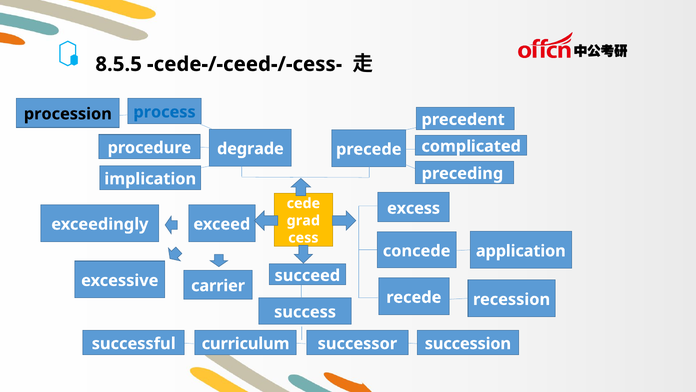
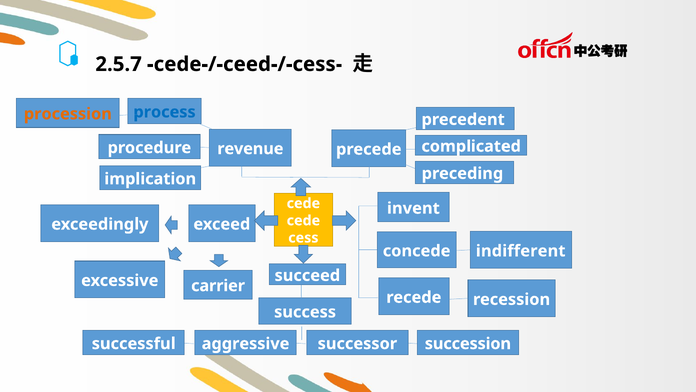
8.5.5: 8.5.5 -> 2.5.7
procession colour: black -> orange
degrade: degrade -> revenue
excess: excess -> invent
grad at (303, 220): grad -> cede
application: application -> indifferent
curriculum: curriculum -> aggressive
